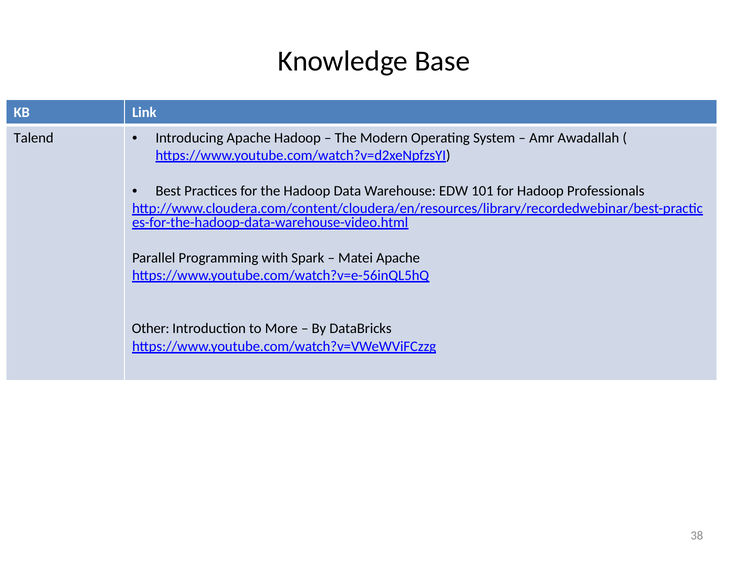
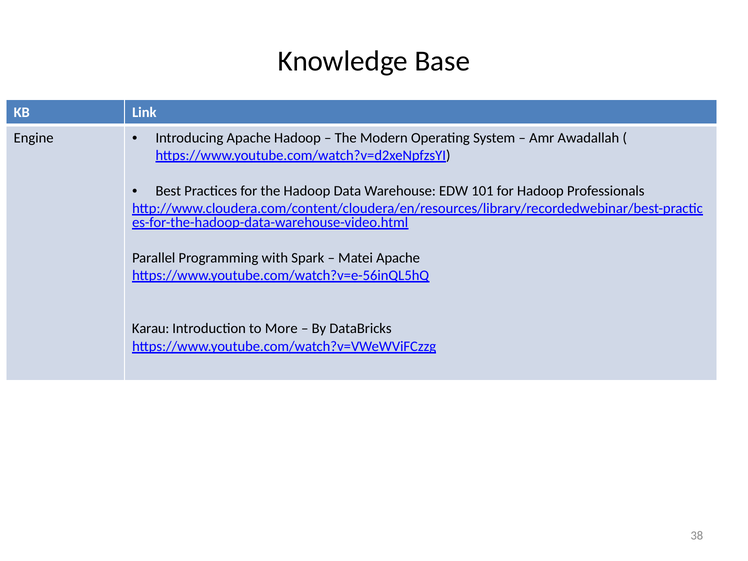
Talend: Talend -> Engine
Other: Other -> Karau
